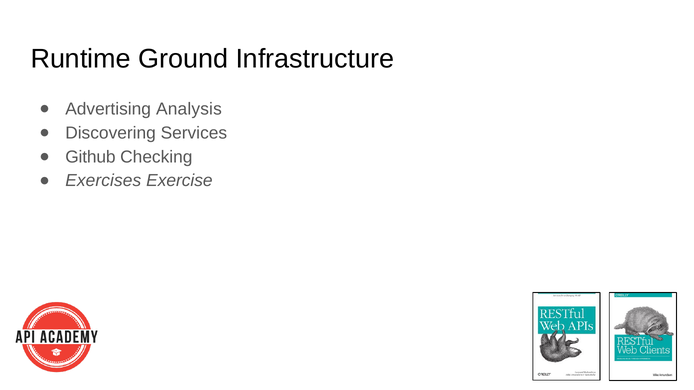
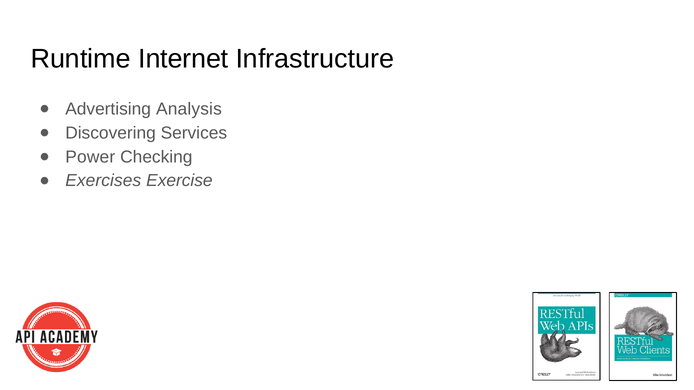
Ground: Ground -> Internet
Github: Github -> Power
